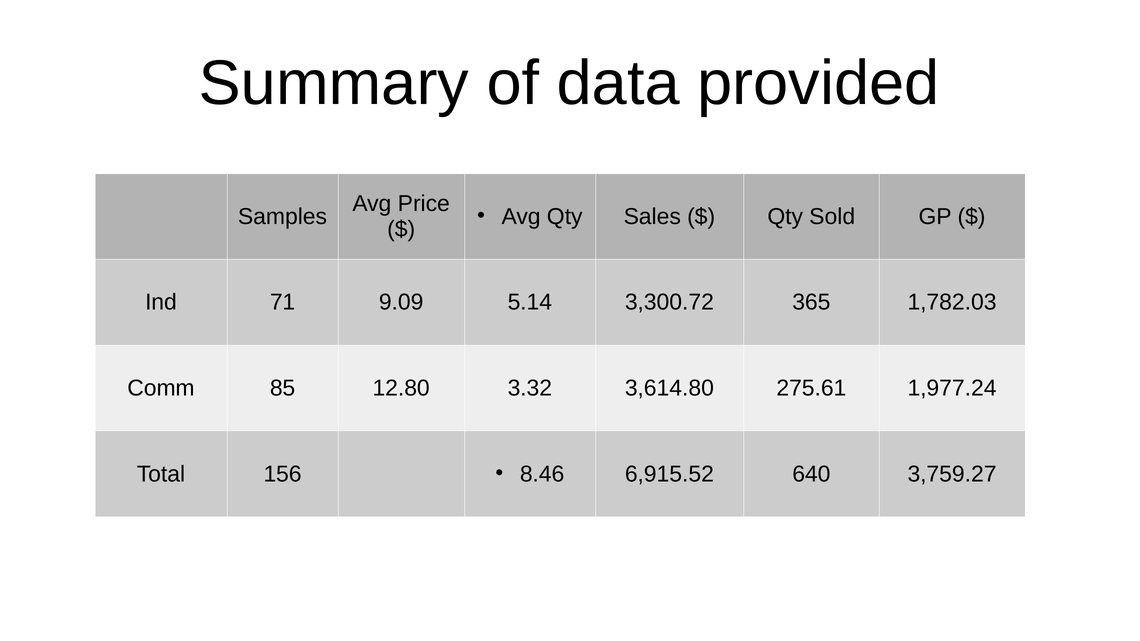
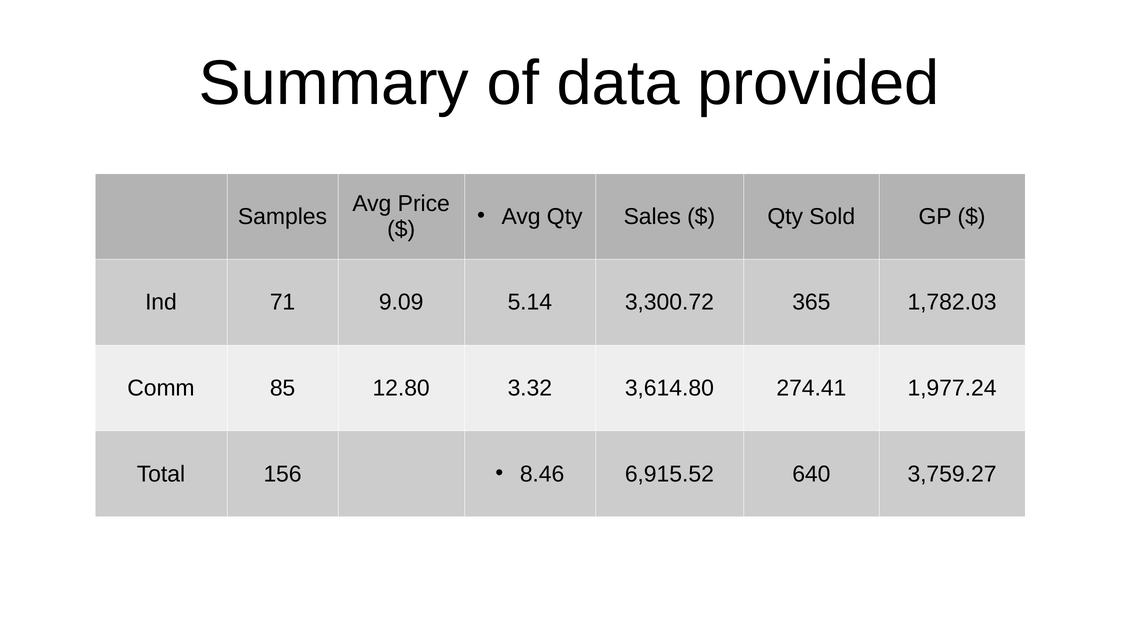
275.61: 275.61 -> 274.41
